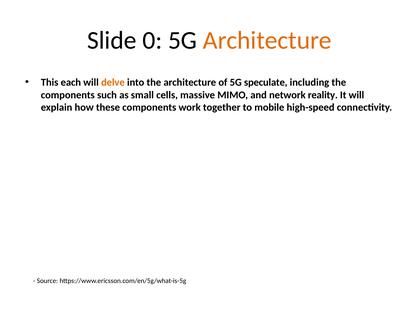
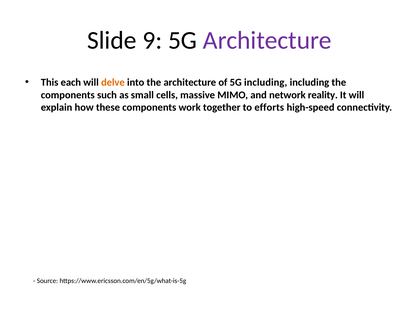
0: 0 -> 9
Architecture at (267, 41) colour: orange -> purple
5G speculate: speculate -> including
mobile: mobile -> efforts
